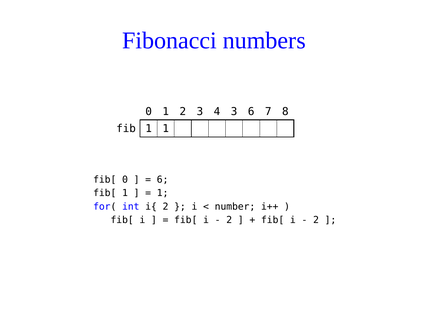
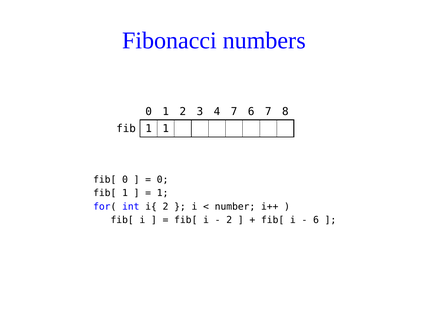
4 3: 3 -> 7
6 at (163, 180): 6 -> 0
2 at (316, 220): 2 -> 6
